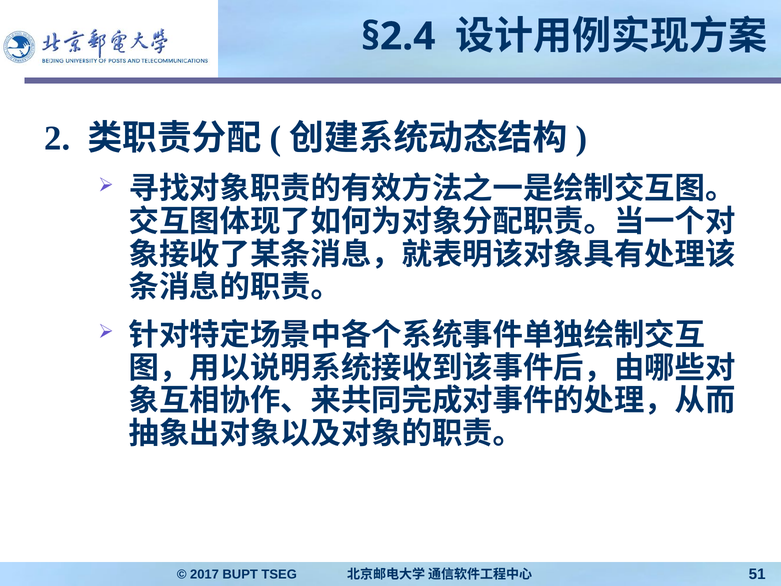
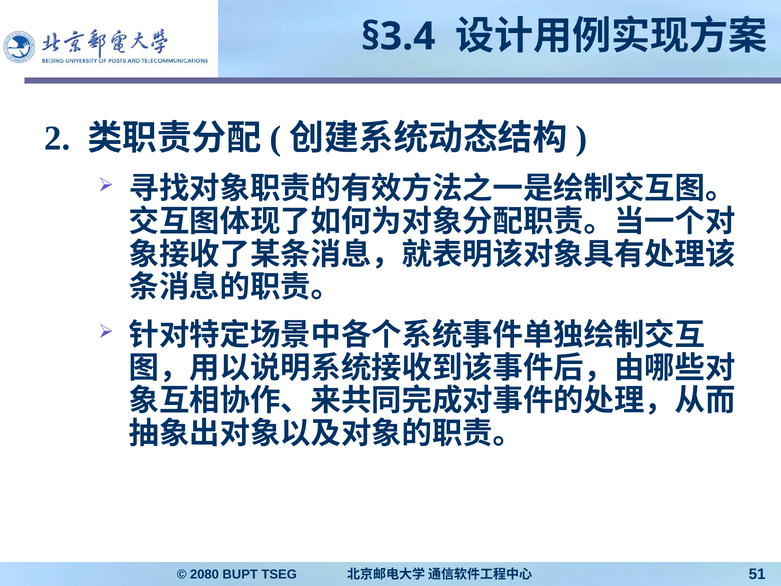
§2.4: §2.4 -> §3.4
2017: 2017 -> 2080
